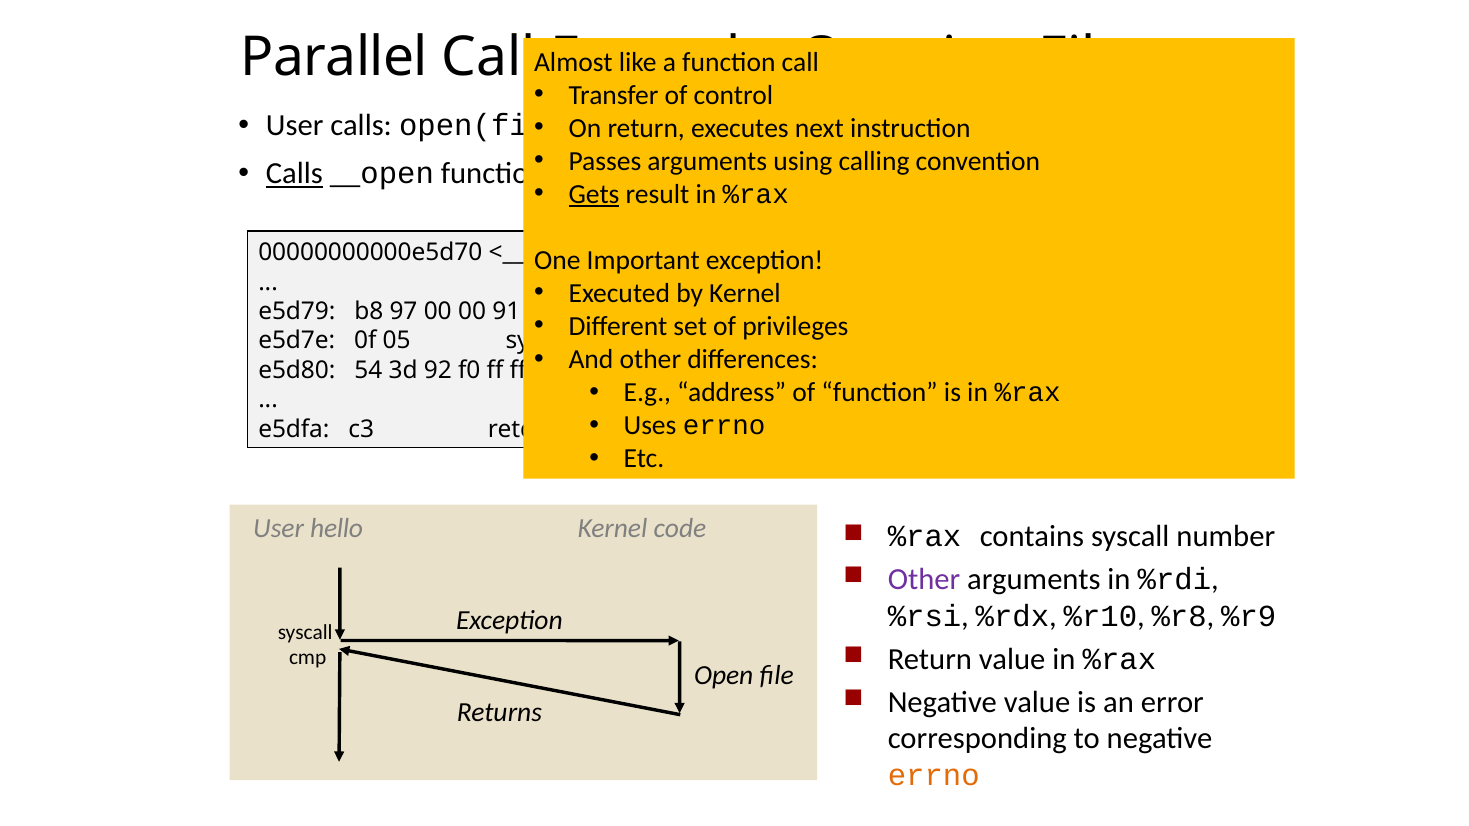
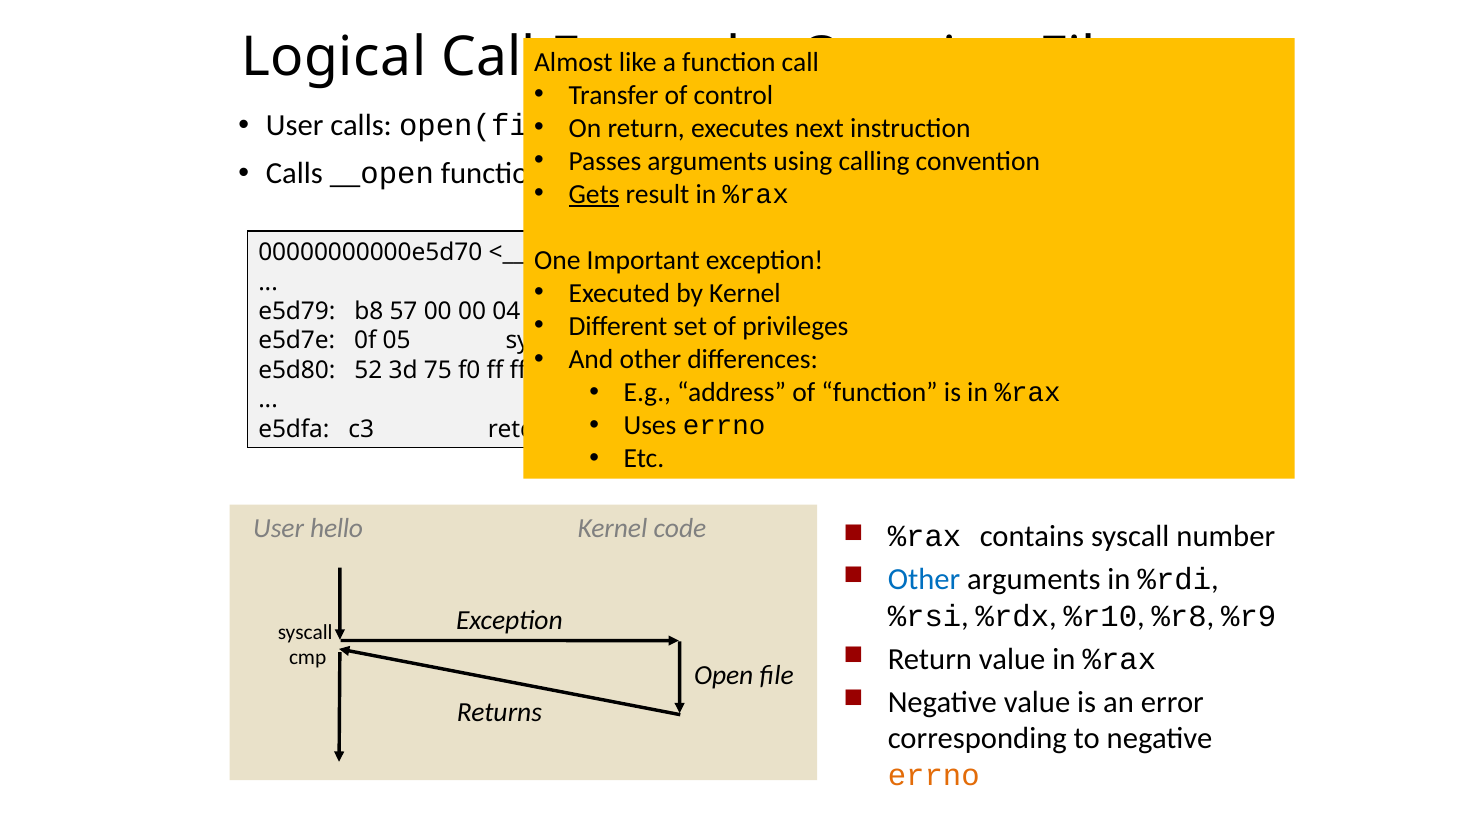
Parallel: Parallel -> Logical
Calls at (294, 174) underline: present -> none
97: 97 -> 57
91: 91 -> 04
54: 54 -> 52
92: 92 -> 75
Other at (924, 580) colour: purple -> blue
